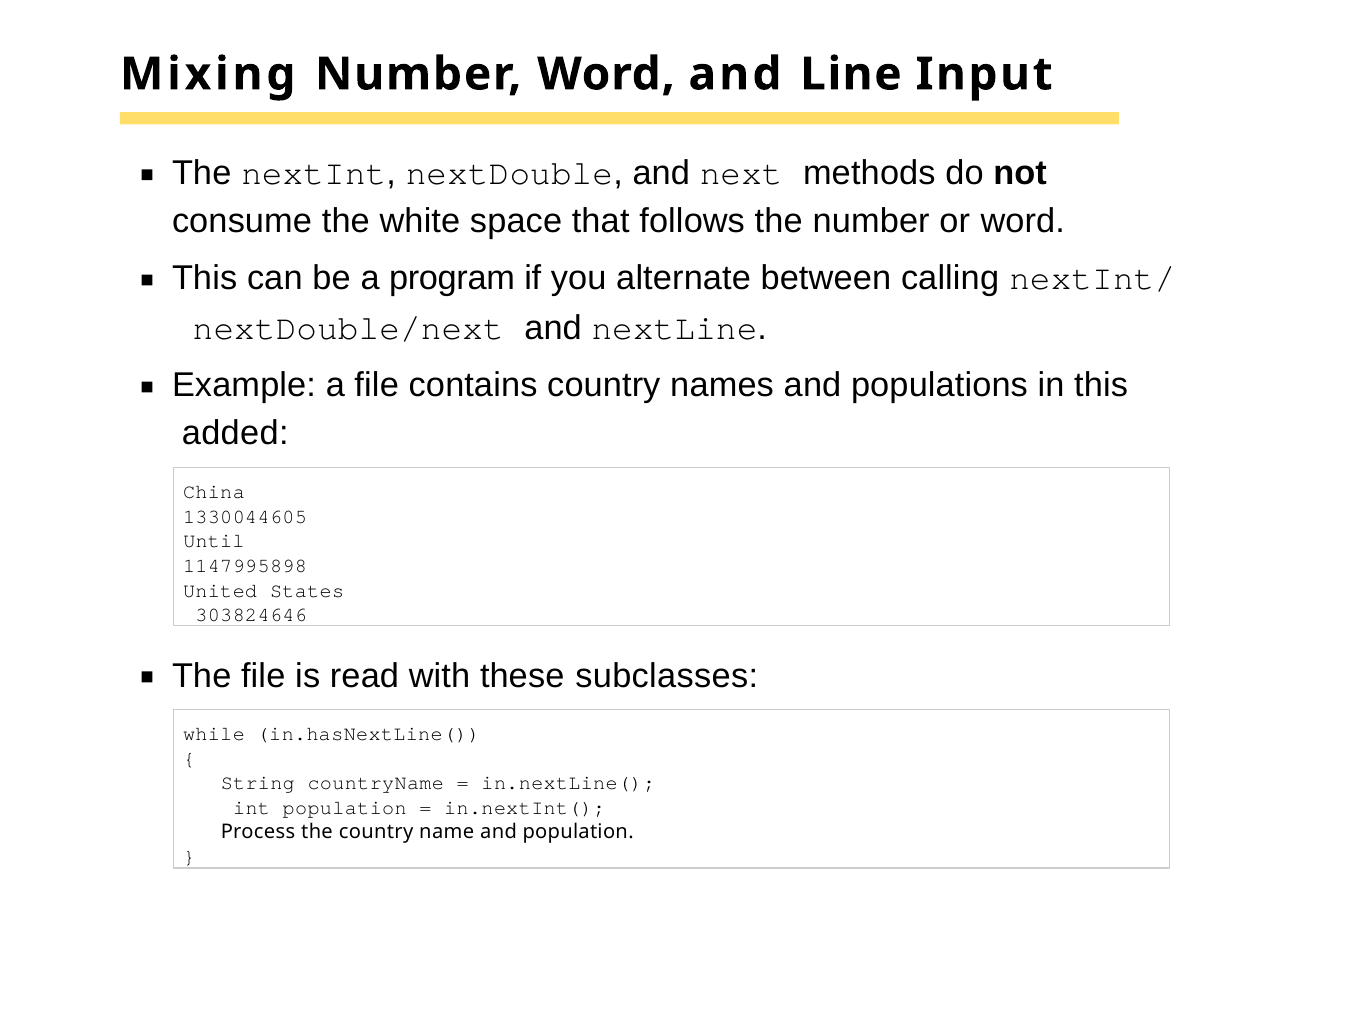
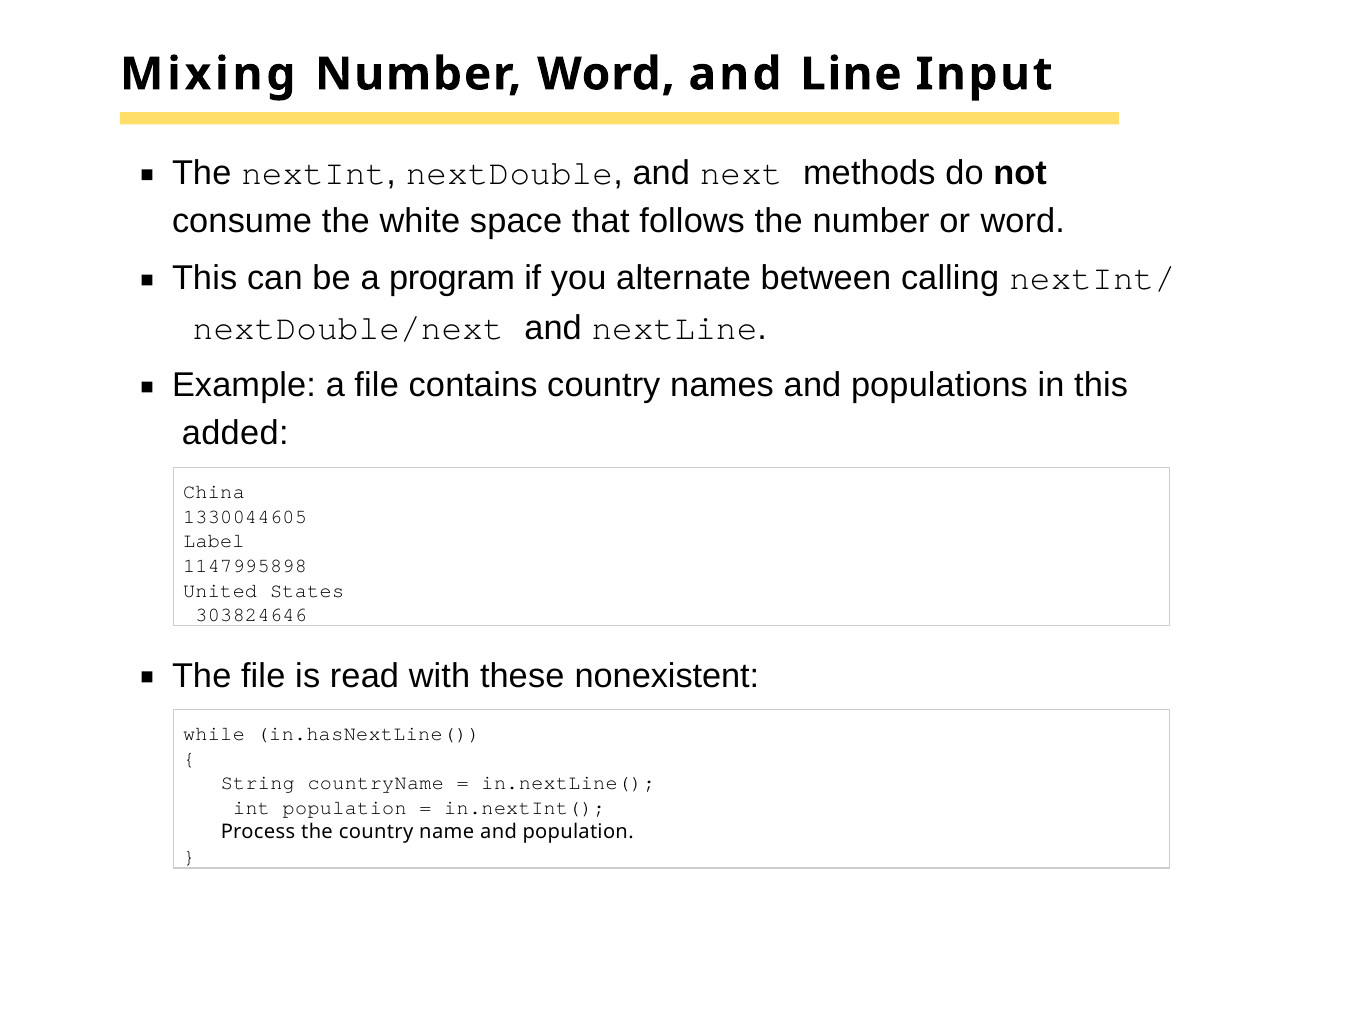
Until: Until -> Label
subclasses: subclasses -> nonexistent
